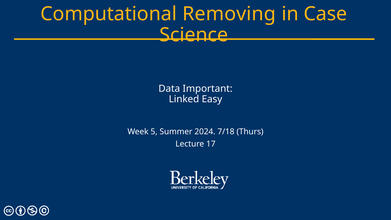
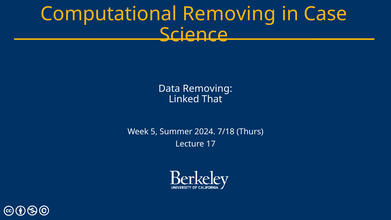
Data Important: Important -> Removing
Easy: Easy -> That
